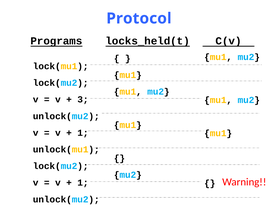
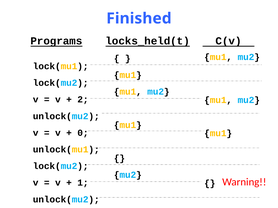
Protocol: Protocol -> Finished
3: 3 -> 2
1 at (83, 133): 1 -> 0
